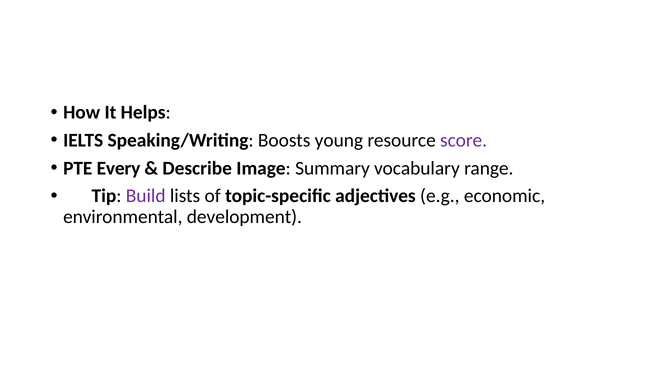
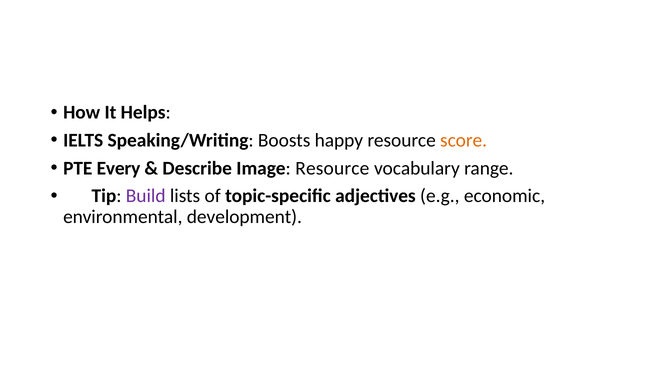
young: young -> happy
score colour: purple -> orange
Image Summary: Summary -> Resource
